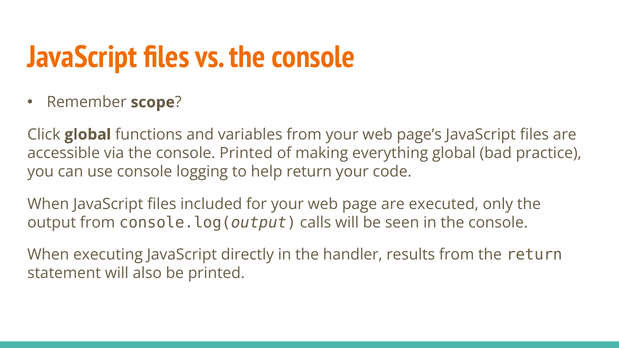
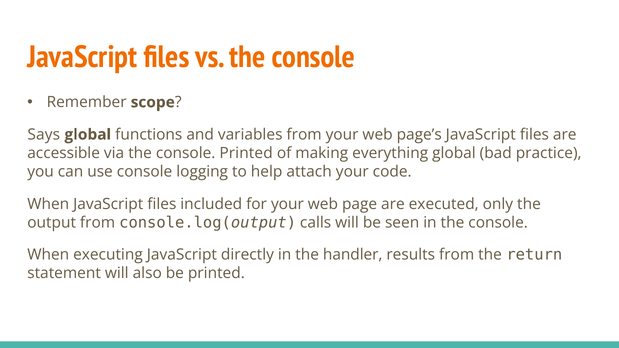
Click: Click -> Says
help return: return -> attach
